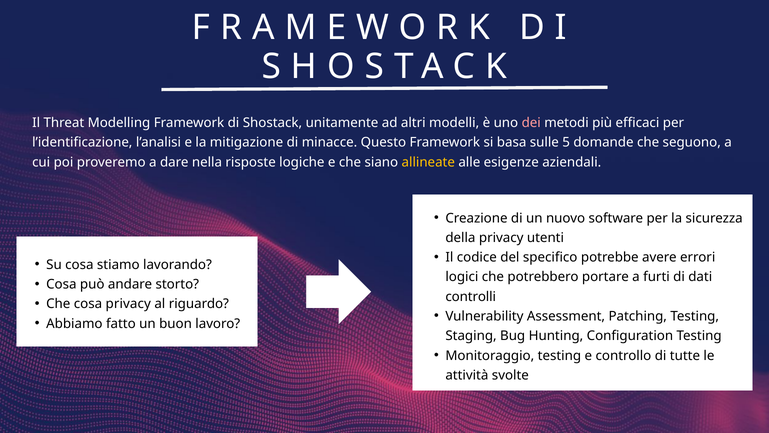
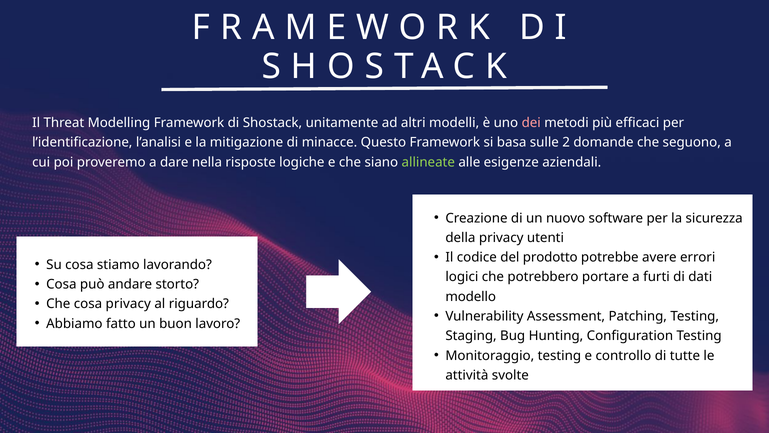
5: 5 -> 2
allineate colour: yellow -> light green
specifico: specifico -> prodotto
controlli: controlli -> modello
